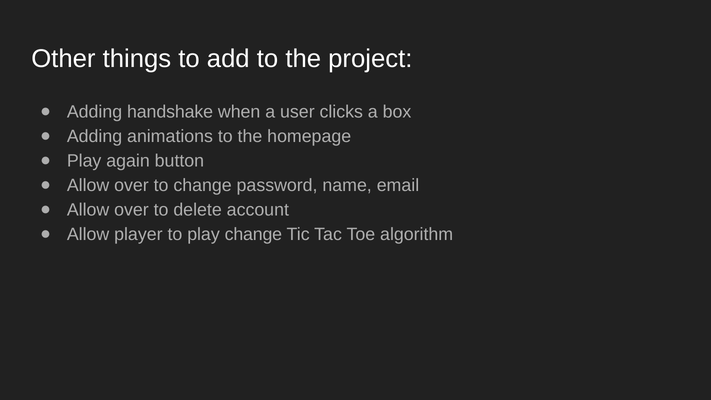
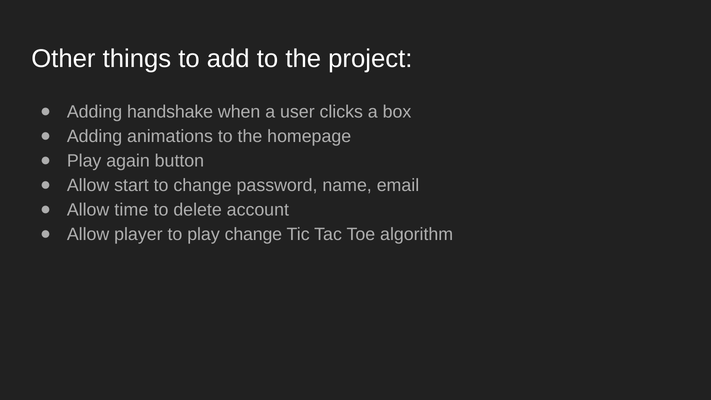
over at (131, 185): over -> start
over at (131, 210): over -> time
